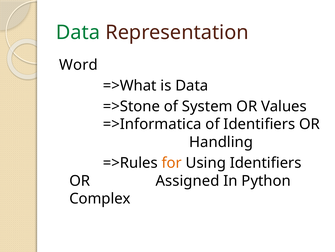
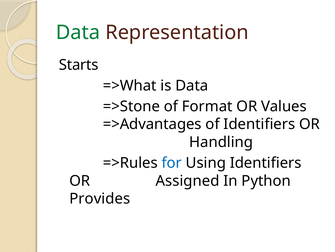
Word: Word -> Starts
System: System -> Format
=>Informatica: =>Informatica -> =>Advantages
for colour: orange -> blue
Complex: Complex -> Provides
